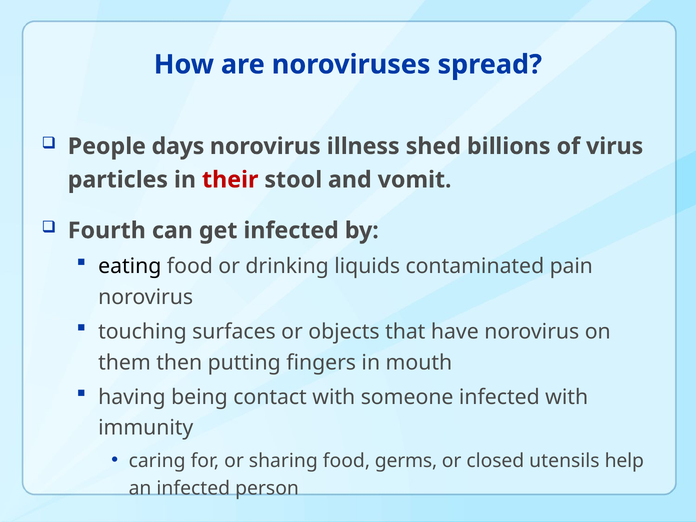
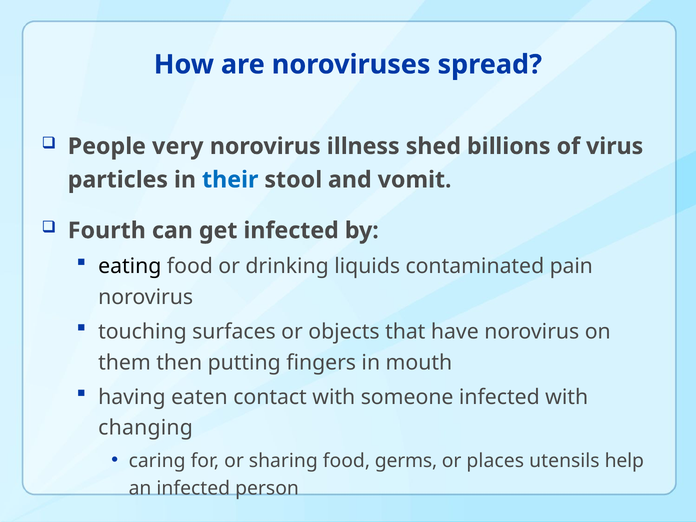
days: days -> very
their colour: red -> blue
being: being -> eaten
immunity: immunity -> changing
closed: closed -> places
